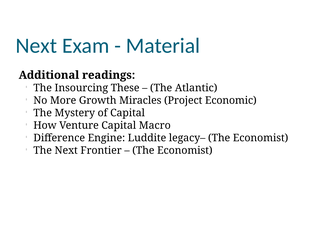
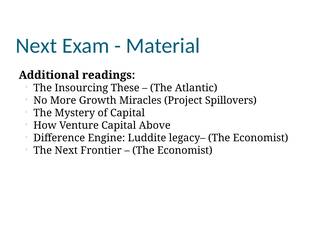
Economic: Economic -> Spillovers
Macro: Macro -> Above
